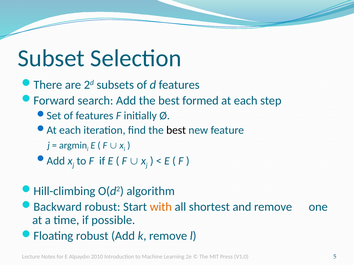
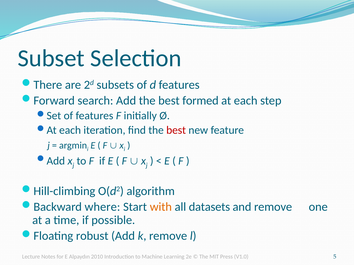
best at (176, 130) colour: black -> red
Backward robust: robust -> where
shortest: shortest -> datasets
